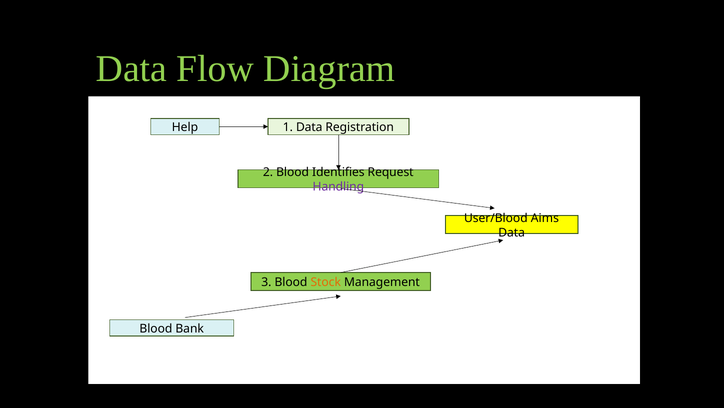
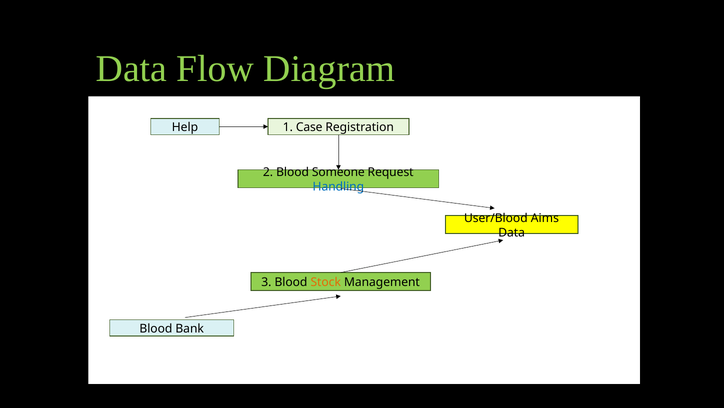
1 Data: Data -> Case
Identifies: Identifies -> Someone
Handling colour: purple -> blue
